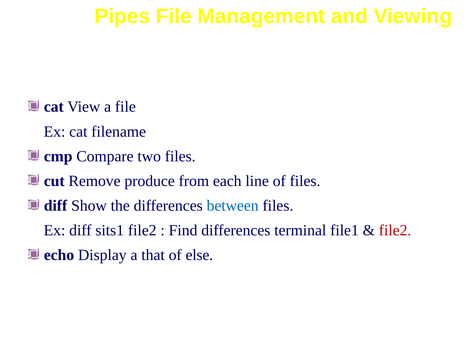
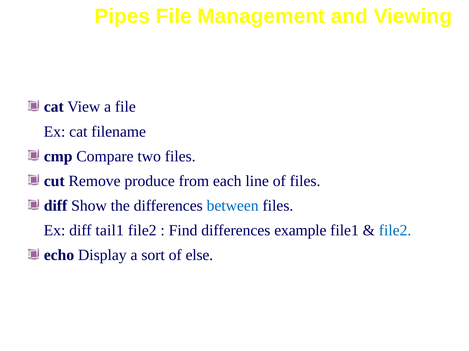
sits1: sits1 -> tail1
terminal: terminal -> example
file2 at (395, 231) colour: red -> blue
that: that -> sort
